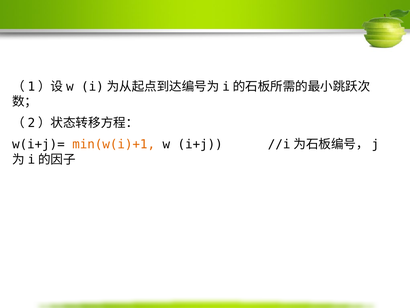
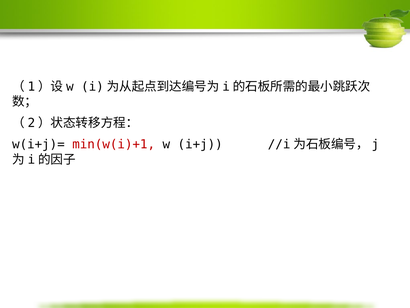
min(w(i)+1 colour: orange -> red
